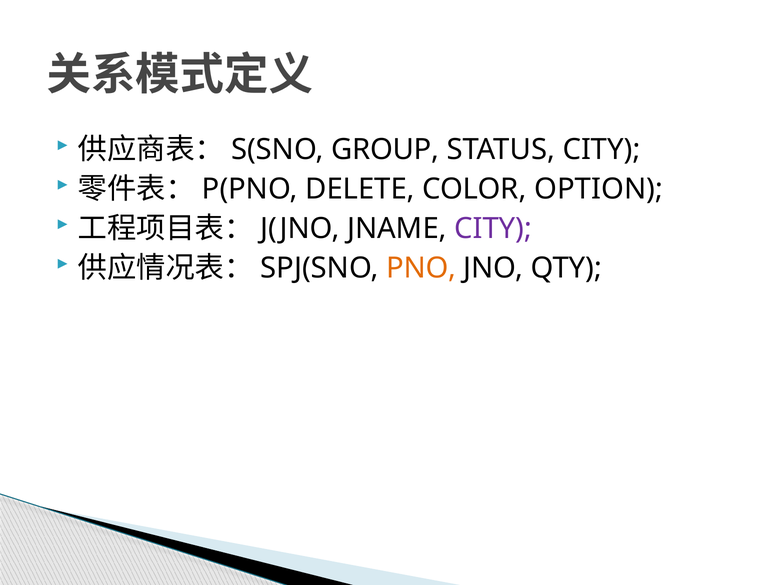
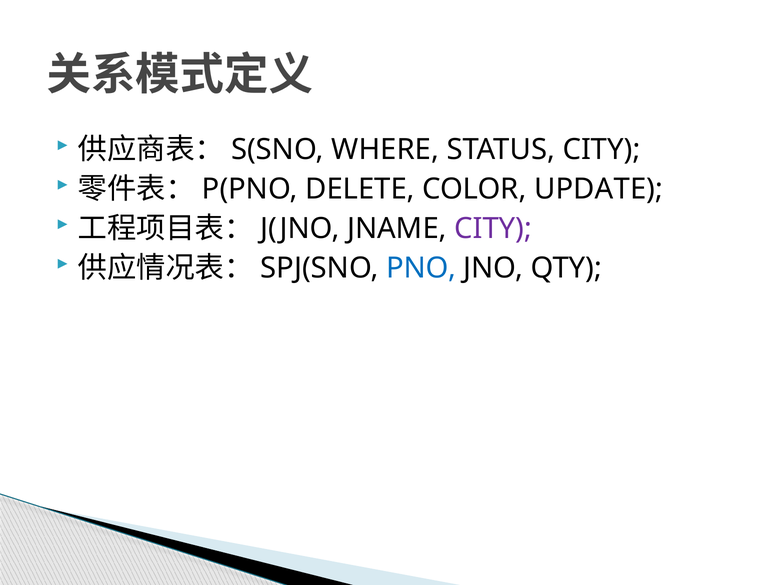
GROUP: GROUP -> WHERE
OPTION: OPTION -> UPDATE
PNO colour: orange -> blue
